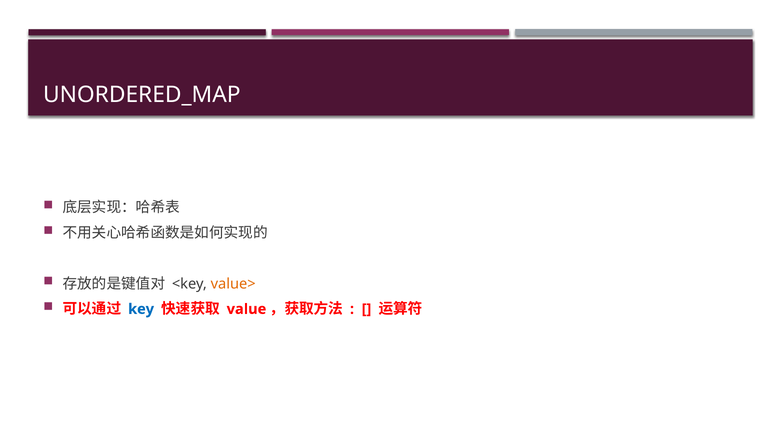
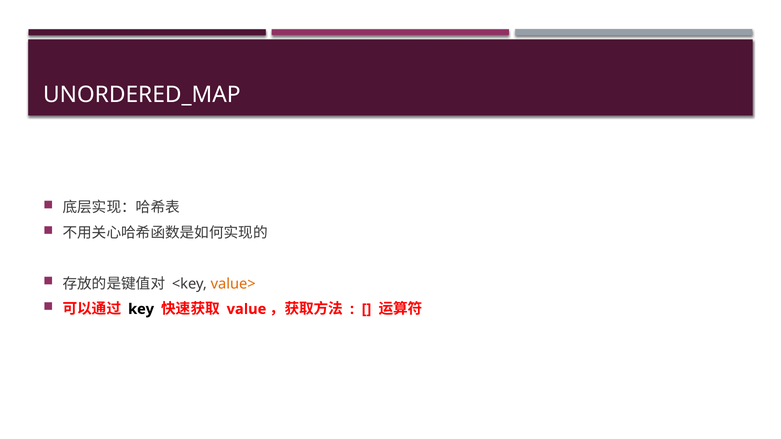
key colour: blue -> black
